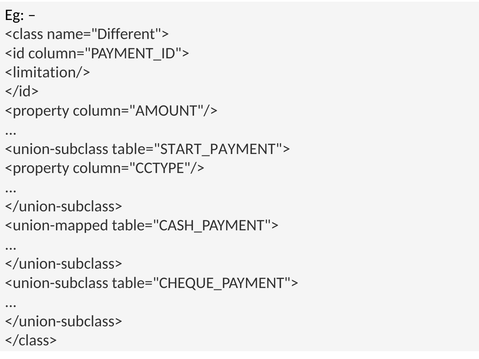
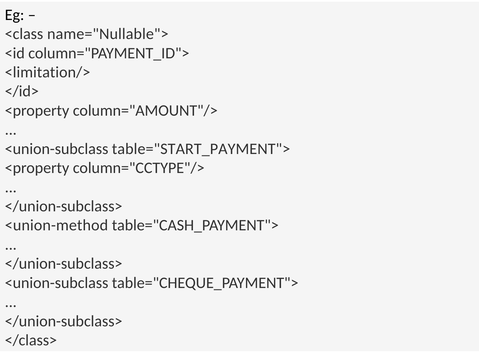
name="Different">: name="Different"> -> name="Nullable">
<union-mapped: <union-mapped -> <union-method
